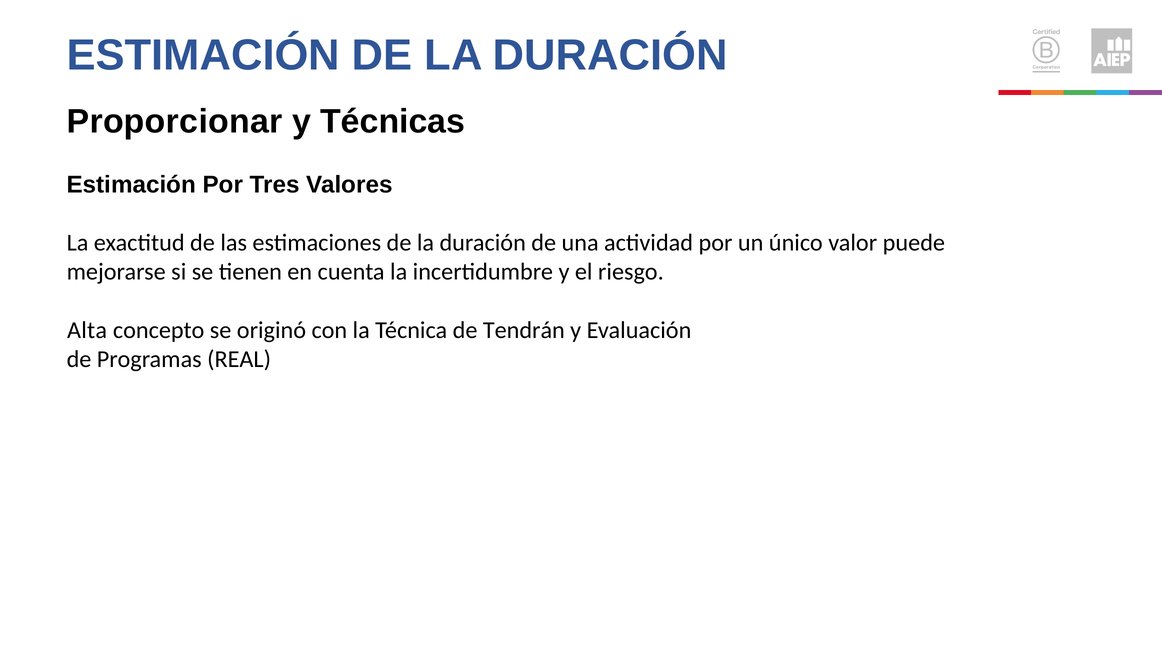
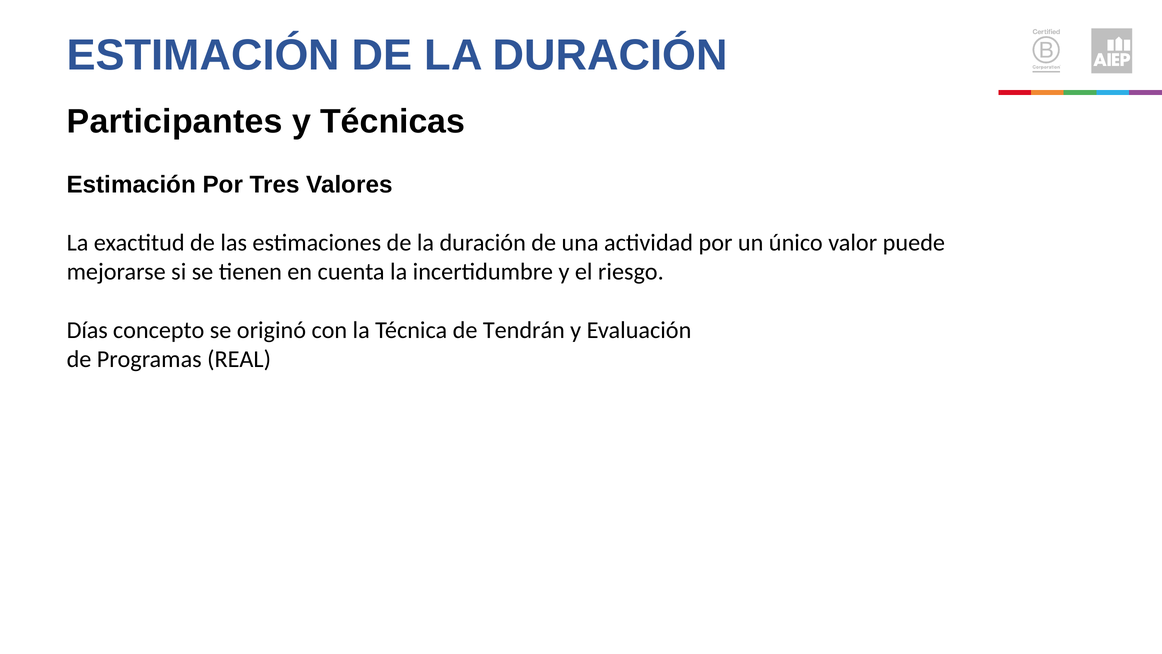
Proporcionar: Proporcionar -> Participantes
Alta: Alta -> Días
